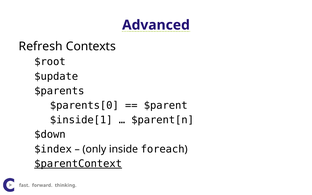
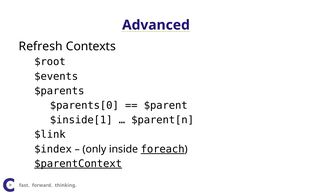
$update: $update -> $events
$down: $down -> $link
foreach underline: none -> present
